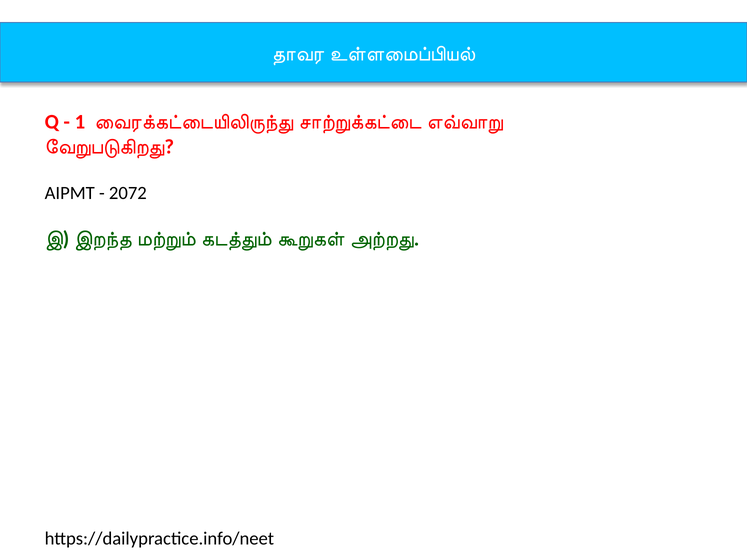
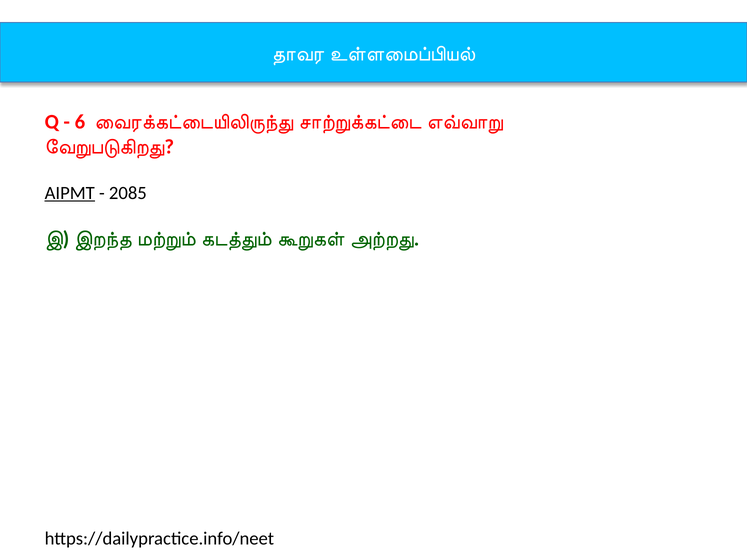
1: 1 -> 6
AIPMT underline: none -> present
2072: 2072 -> 2085
